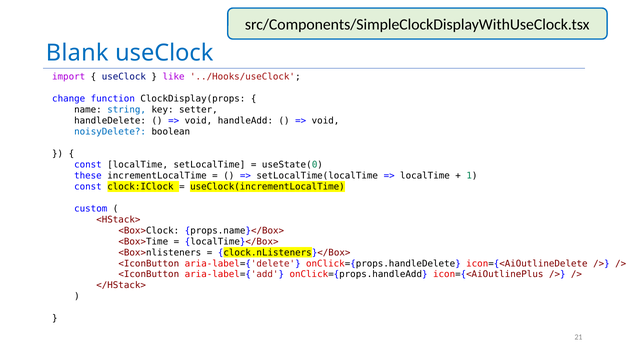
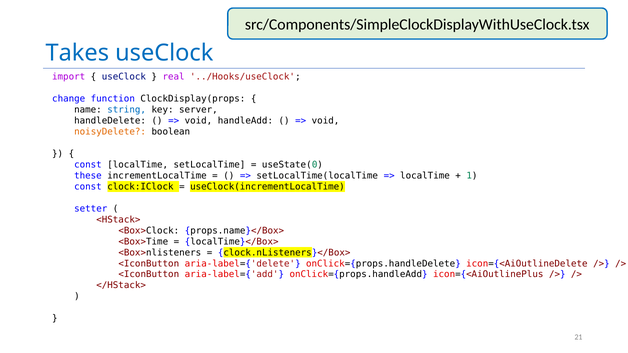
Blank: Blank -> Takes
like: like -> real
setter: setter -> server
noisyDelete colour: blue -> orange
custom: custom -> setter
